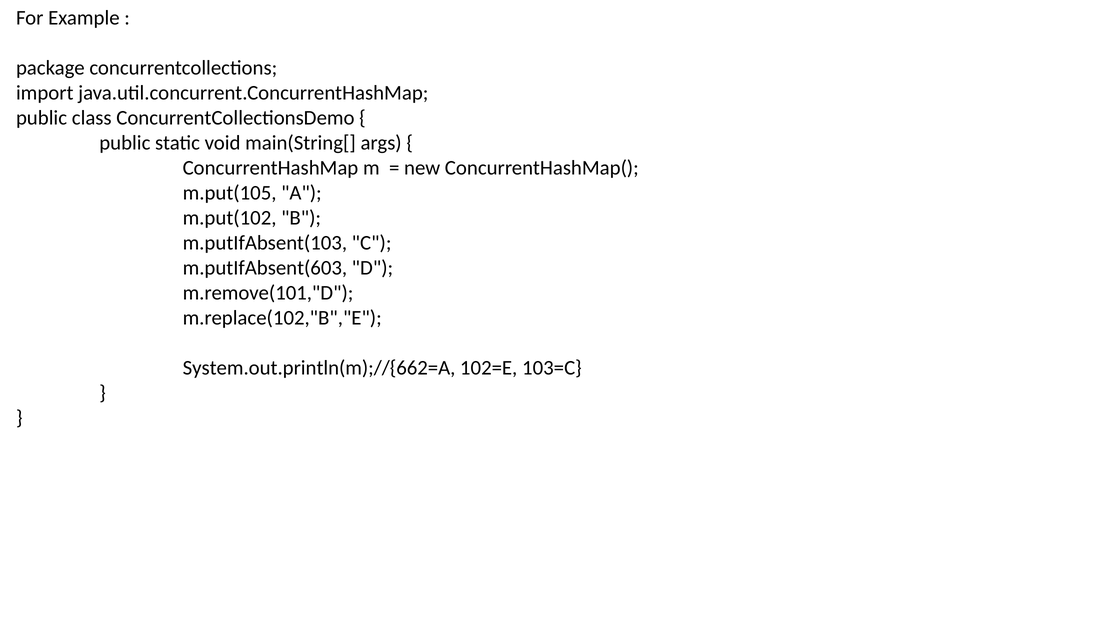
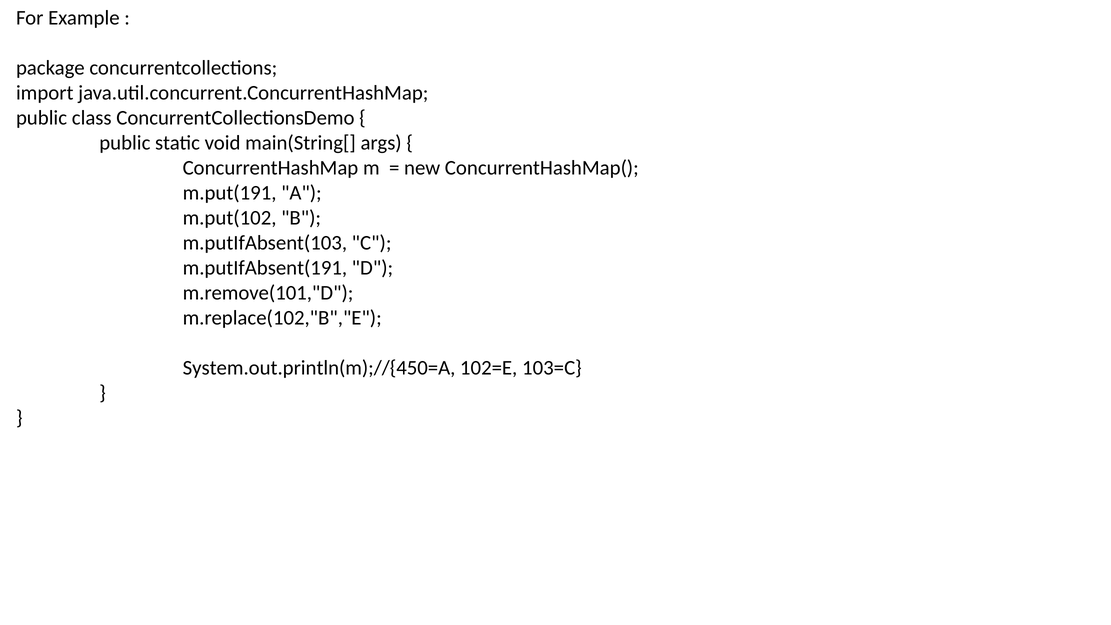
m.put(105: m.put(105 -> m.put(191
m.putIfAbsent(603: m.putIfAbsent(603 -> m.putIfAbsent(191
System.out.println(m);//{662=A: System.out.println(m);//{662=A -> System.out.println(m);//{450=A
